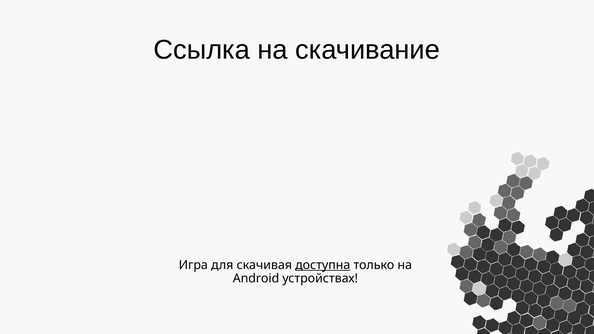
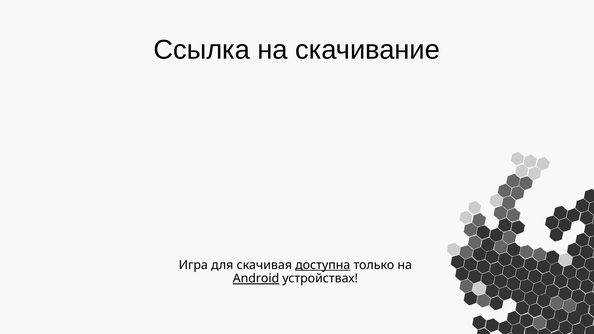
Android underline: none -> present
